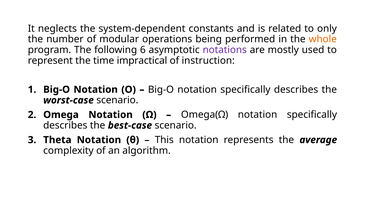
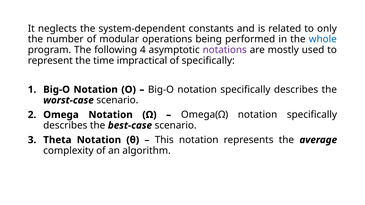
whole colour: orange -> blue
6: 6 -> 4
of instruction: instruction -> specifically
